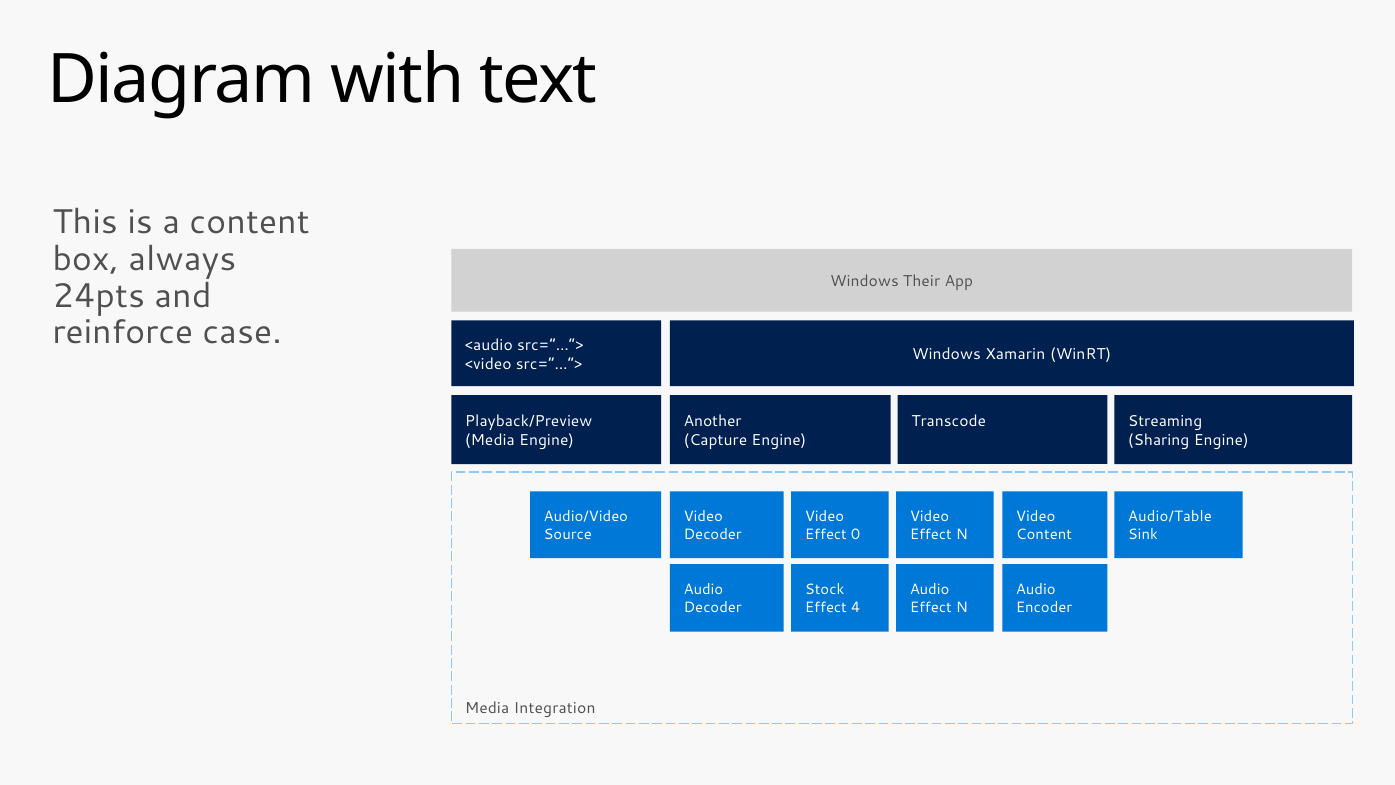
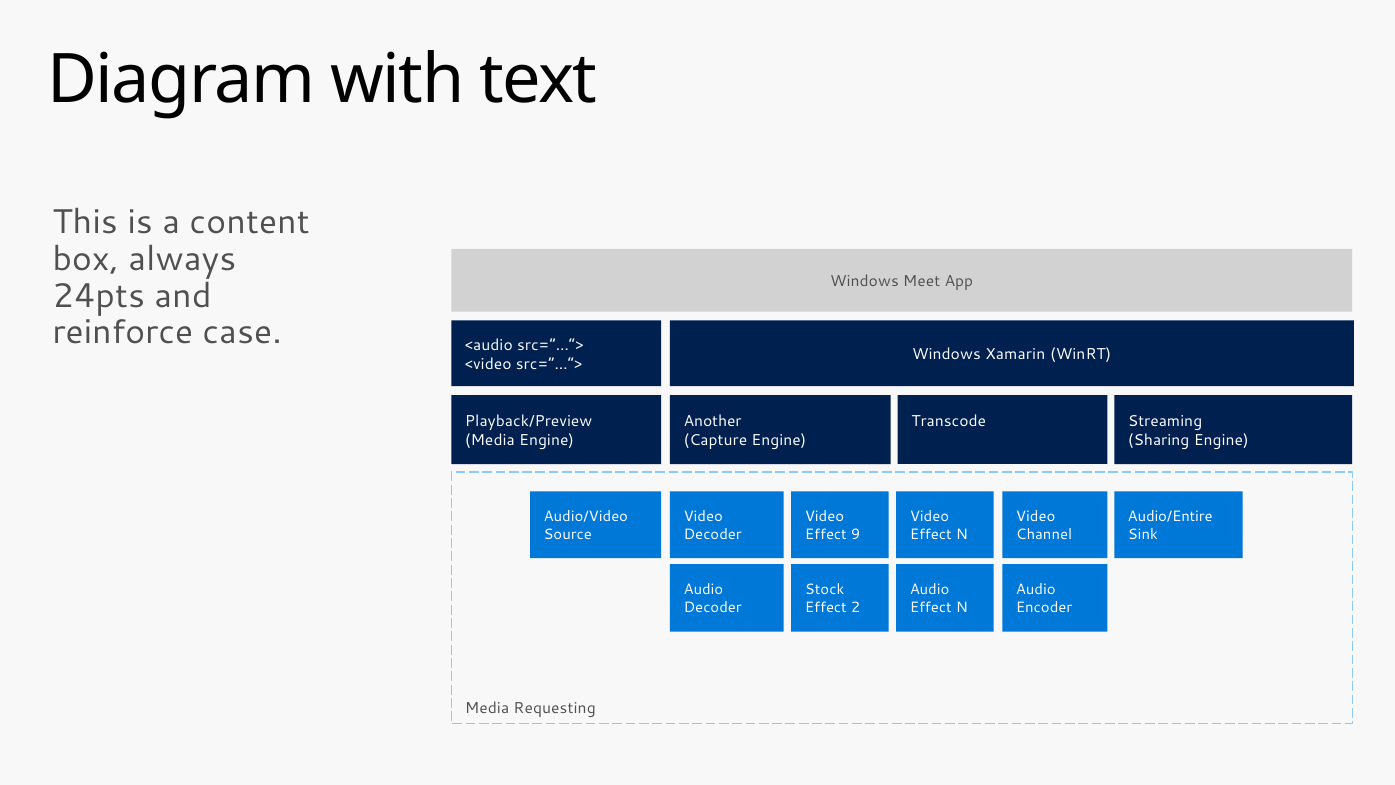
Their: Their -> Meet
Audio/Table: Audio/Table -> Audio/Entire
0: 0 -> 9
Content at (1044, 535): Content -> Channel
4: 4 -> 2
Integration: Integration -> Requesting
